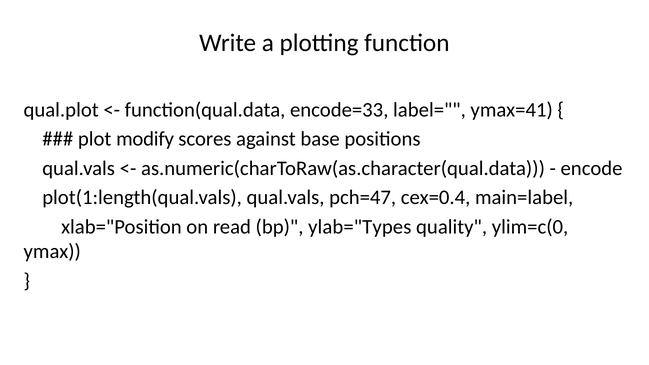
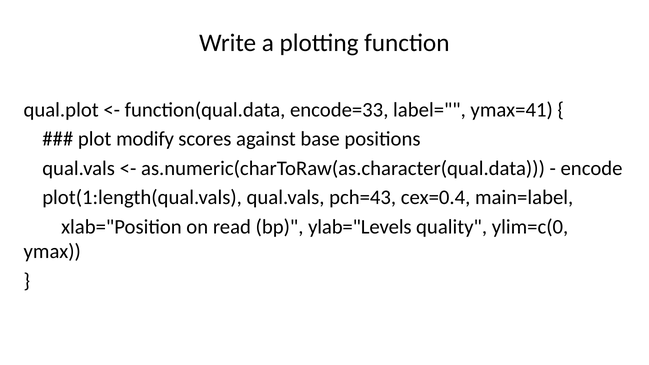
pch=47: pch=47 -> pch=43
ylab="Types: ylab="Types -> ylab="Levels
